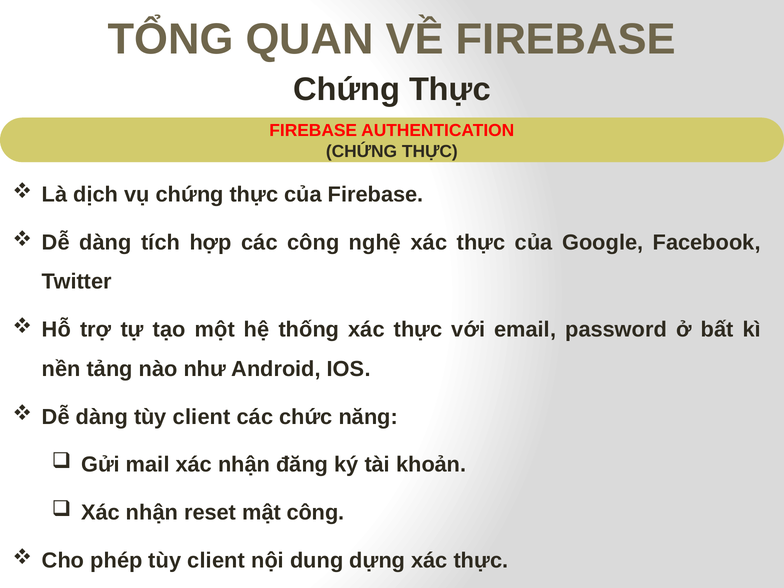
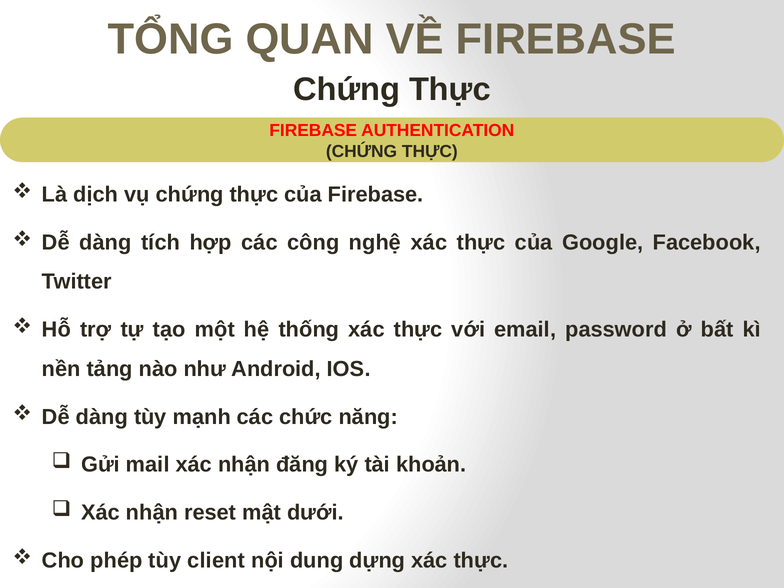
dàng tùy client: client -> mạnh
mật công: công -> dưới
